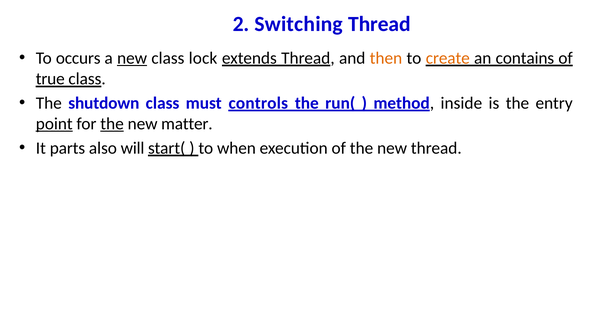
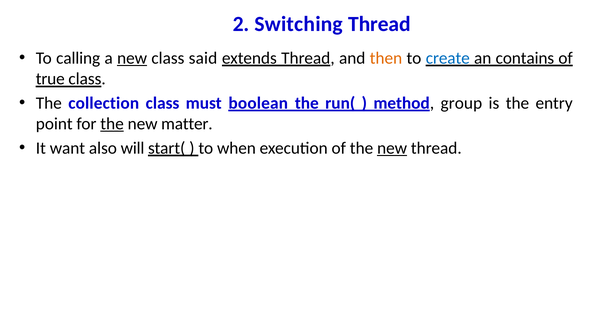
occurs: occurs -> calling
lock: lock -> said
create colour: orange -> blue
shutdown: shutdown -> collection
controls: controls -> boolean
inside: inside -> group
point underline: present -> none
parts: parts -> want
new at (392, 148) underline: none -> present
